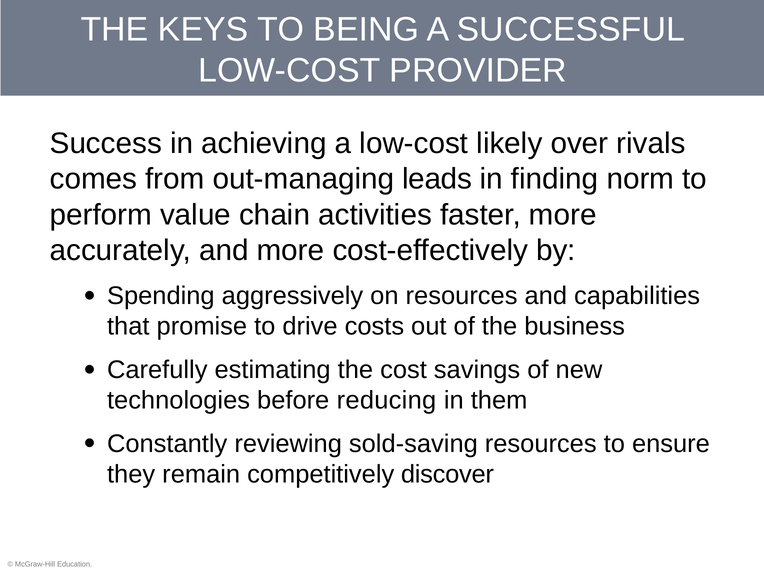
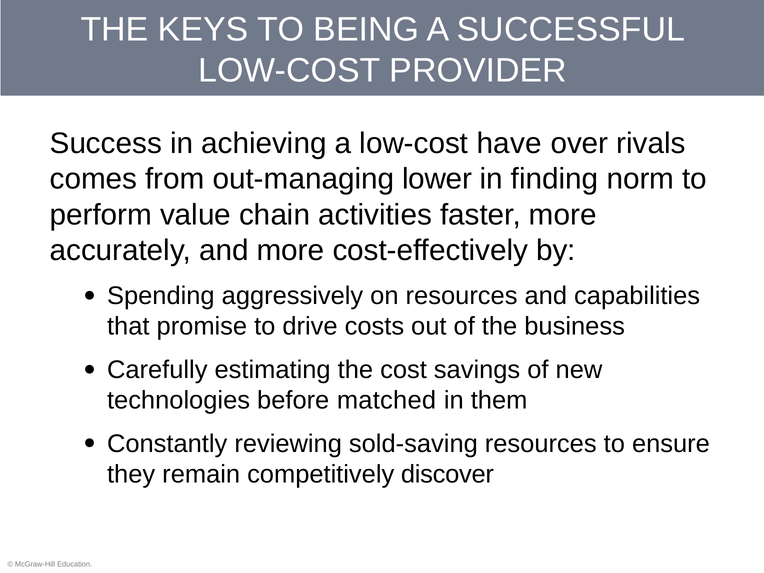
likely: likely -> have
leads: leads -> lower
reducing: reducing -> matched
